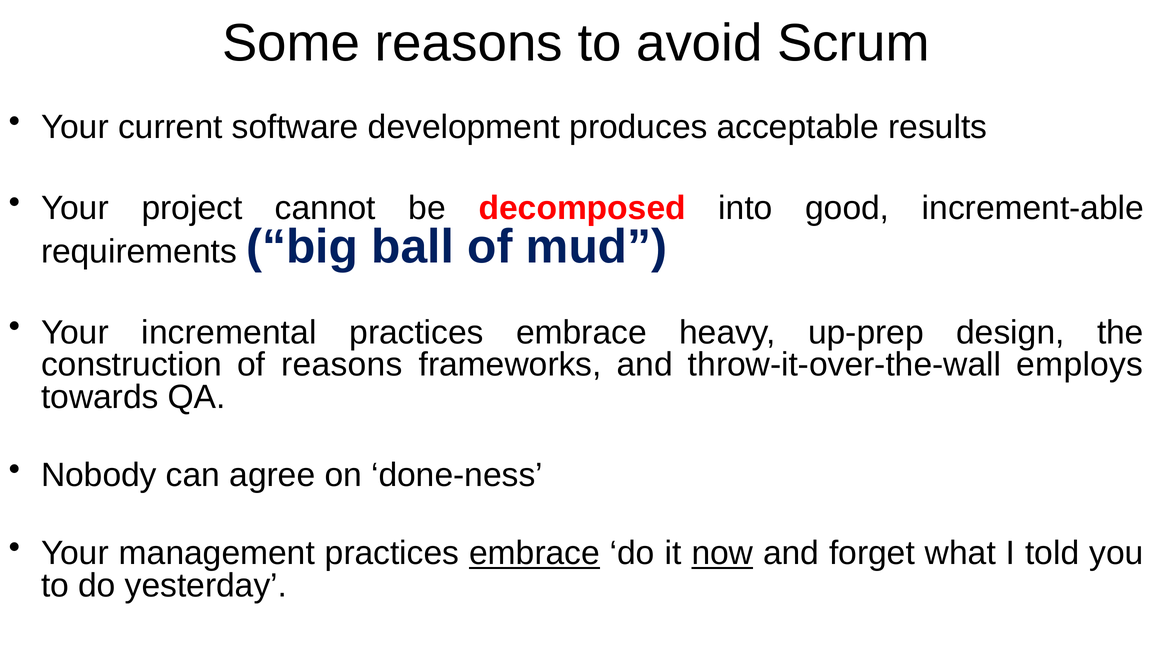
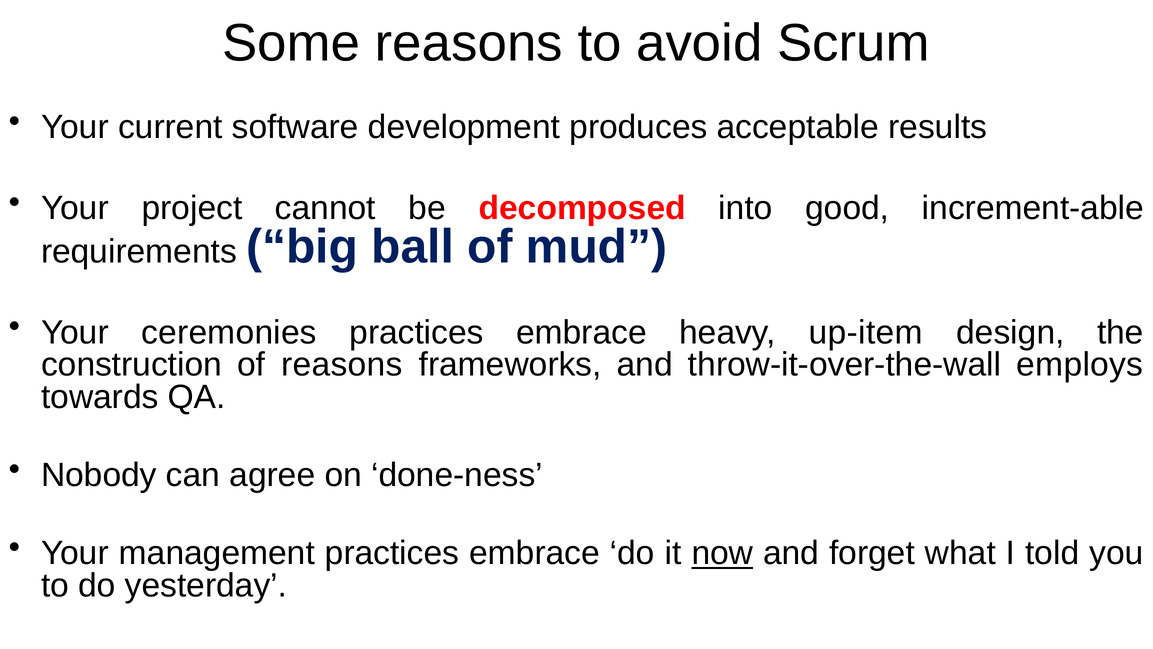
incremental: incremental -> ceremonies
up-prep: up-prep -> up-item
embrace at (535, 553) underline: present -> none
